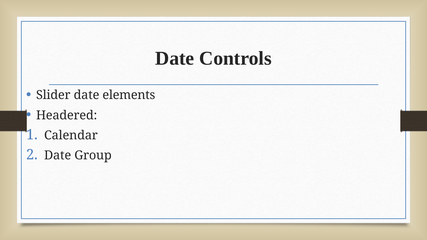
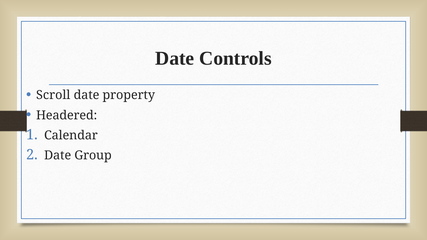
Slider: Slider -> Scroll
elements: elements -> property
